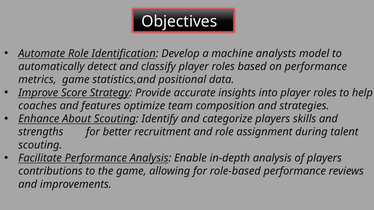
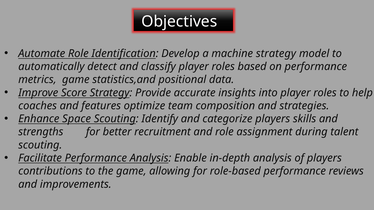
machine analysts: analysts -> strategy
About: About -> Space
